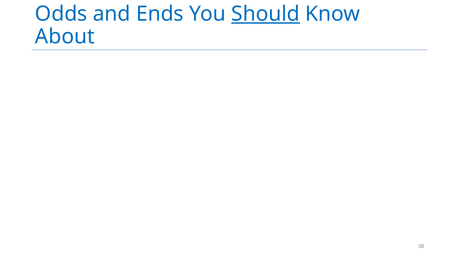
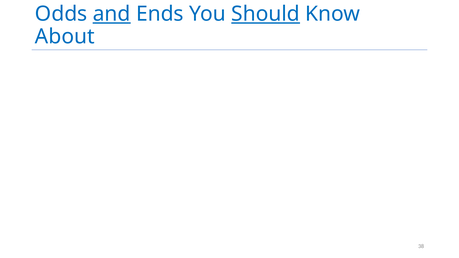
and underline: none -> present
